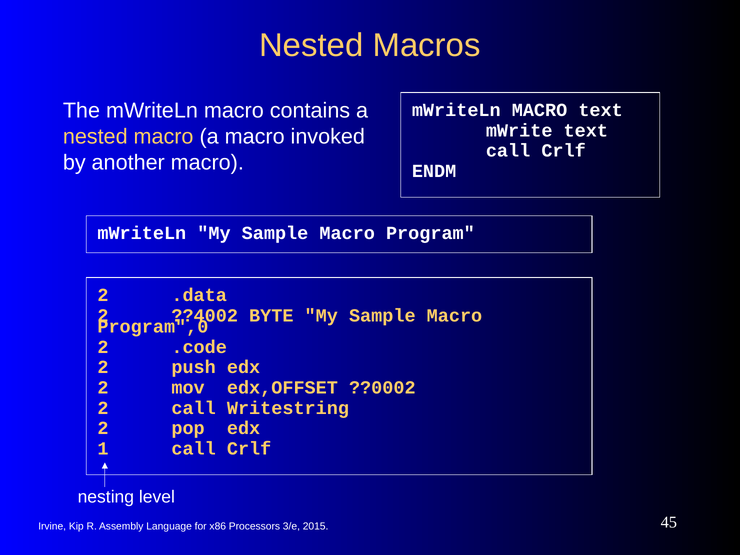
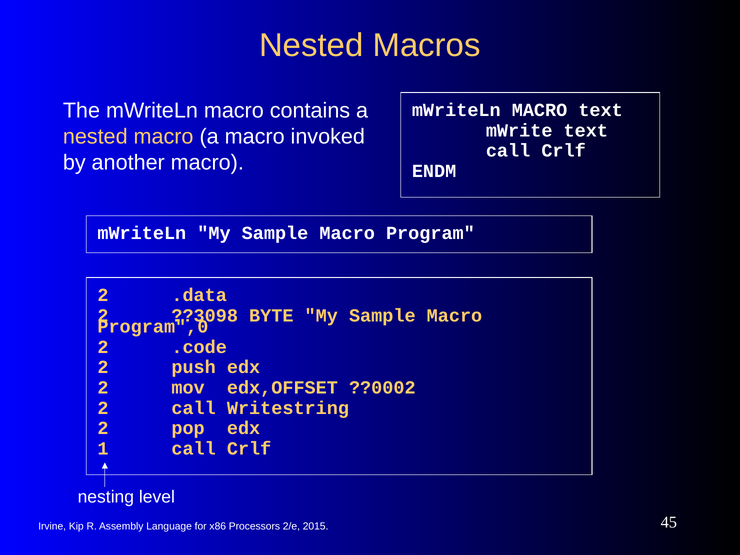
??4002: ??4002 -> ??3098
3/e: 3/e -> 2/e
